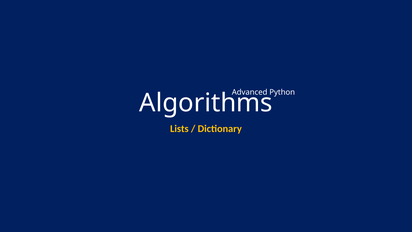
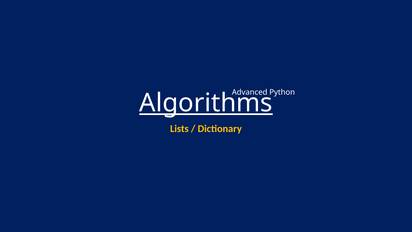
Algorithms underline: none -> present
